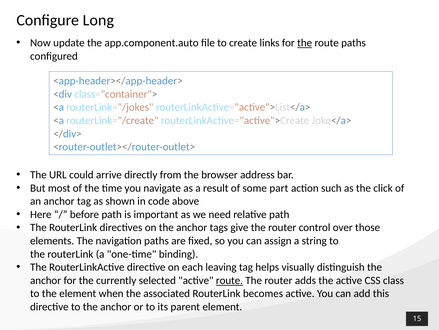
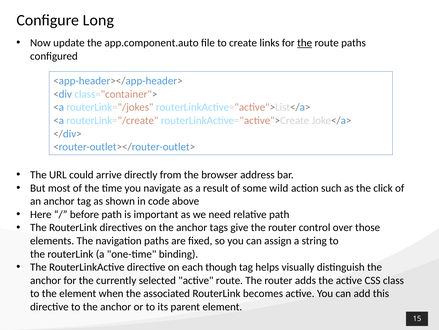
part: part -> wild
leaving: leaving -> though
route at (229, 280) underline: present -> none
